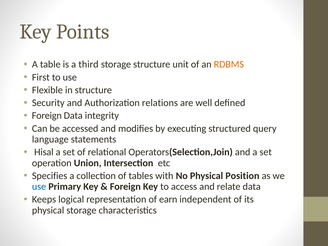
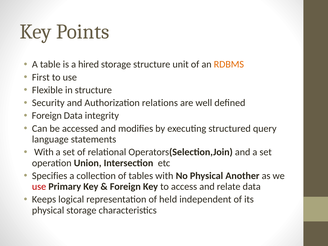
third: third -> hired
Hisal at (44, 152): Hisal -> With
Position: Position -> Another
use at (39, 187) colour: blue -> red
earn: earn -> held
